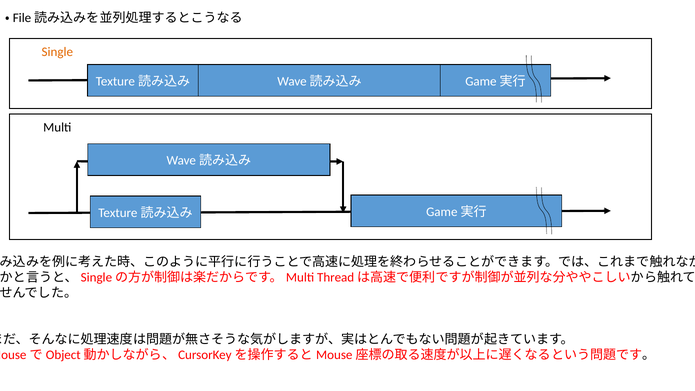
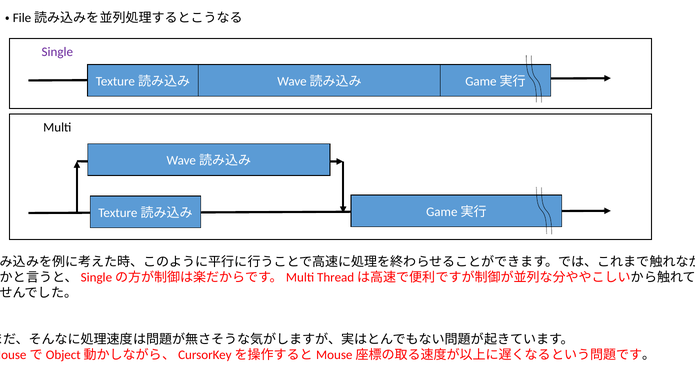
Single colour: orange -> purple
